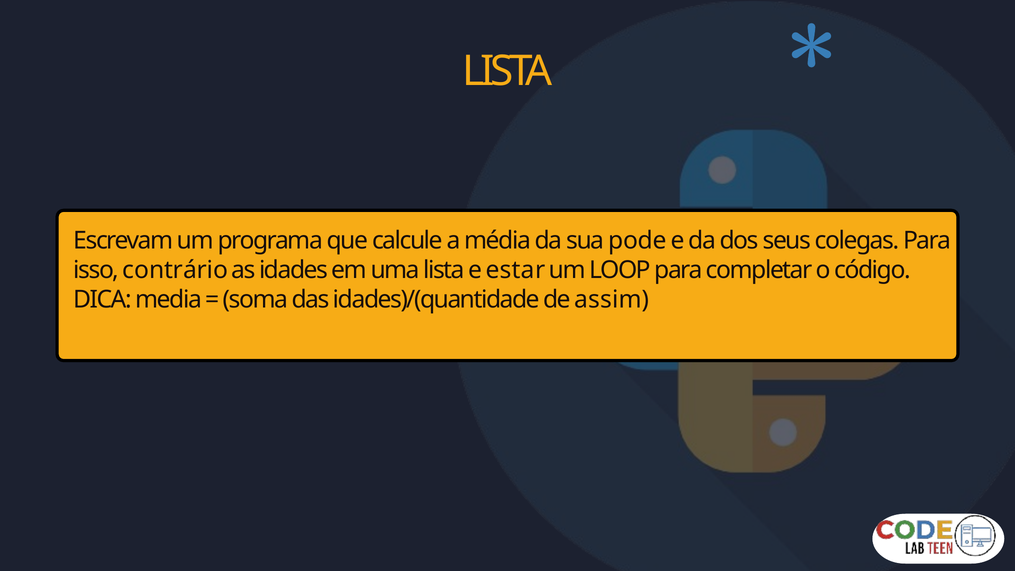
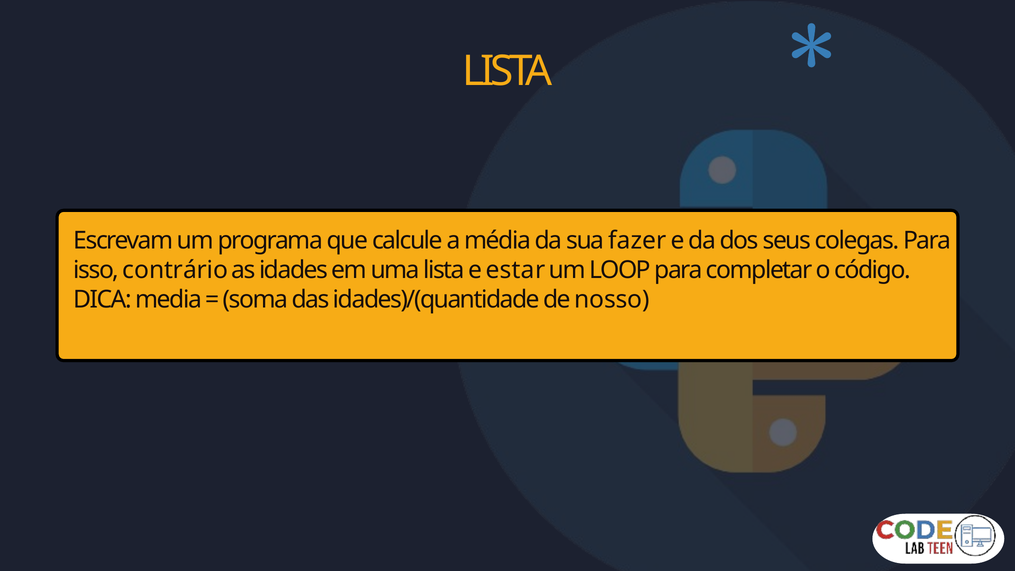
pode: pode -> fazer
assim: assim -> nosso
